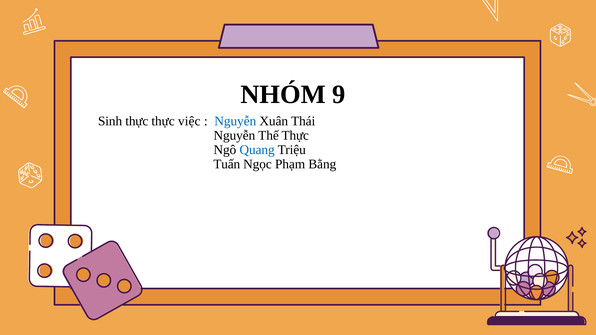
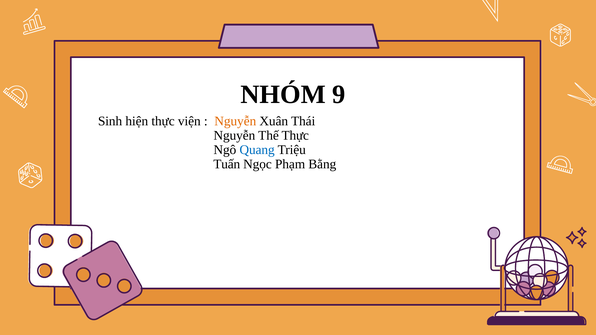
Sinh thực: thực -> hiện
việc: việc -> viện
Nguyễn at (235, 121) colour: blue -> orange
